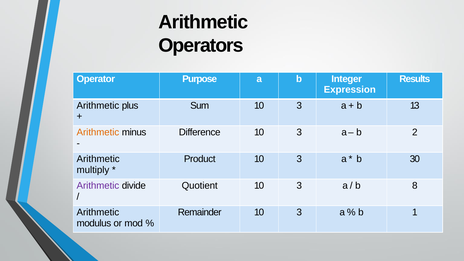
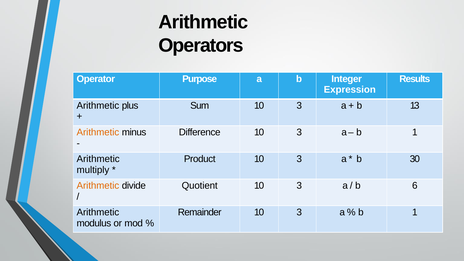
2 at (415, 132): 2 -> 1
Arithmetic at (98, 186) colour: purple -> orange
8: 8 -> 6
